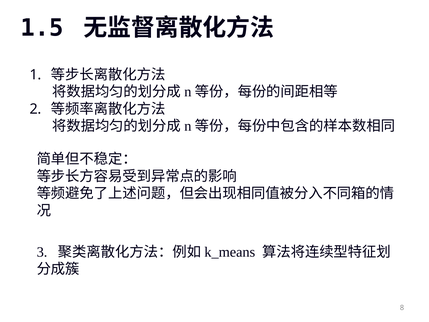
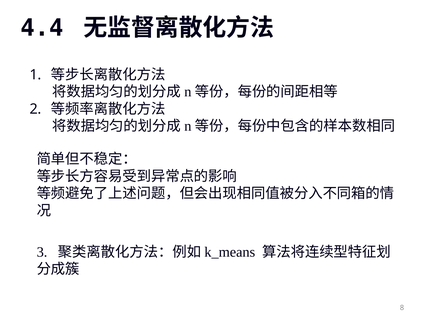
1.5: 1.5 -> 4.4
